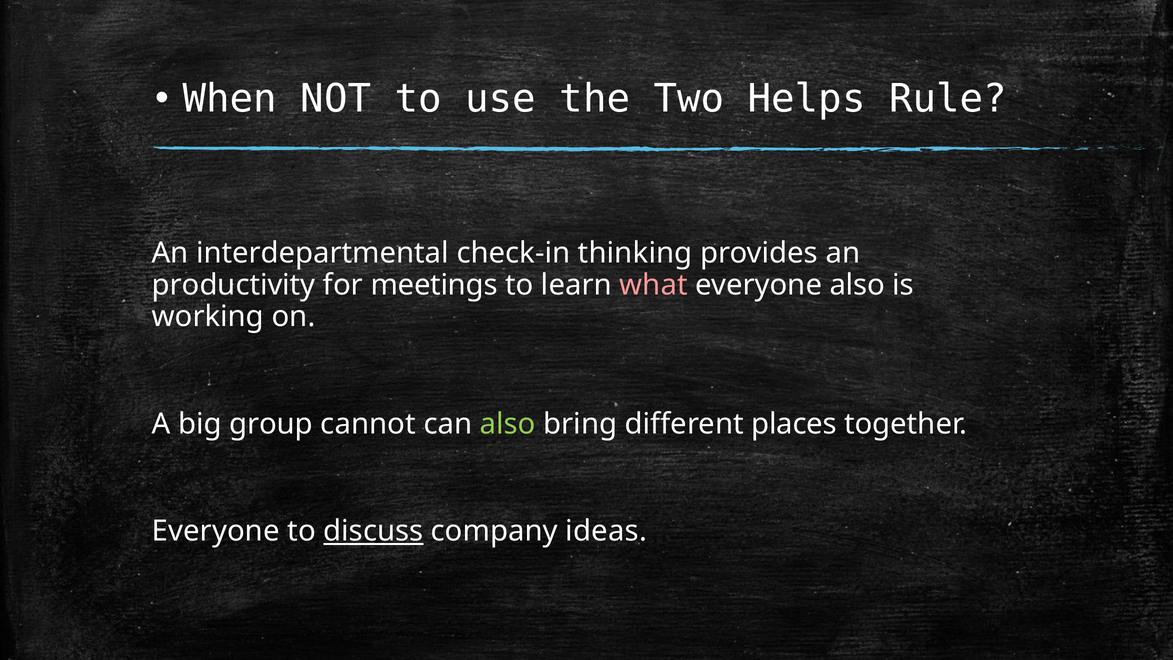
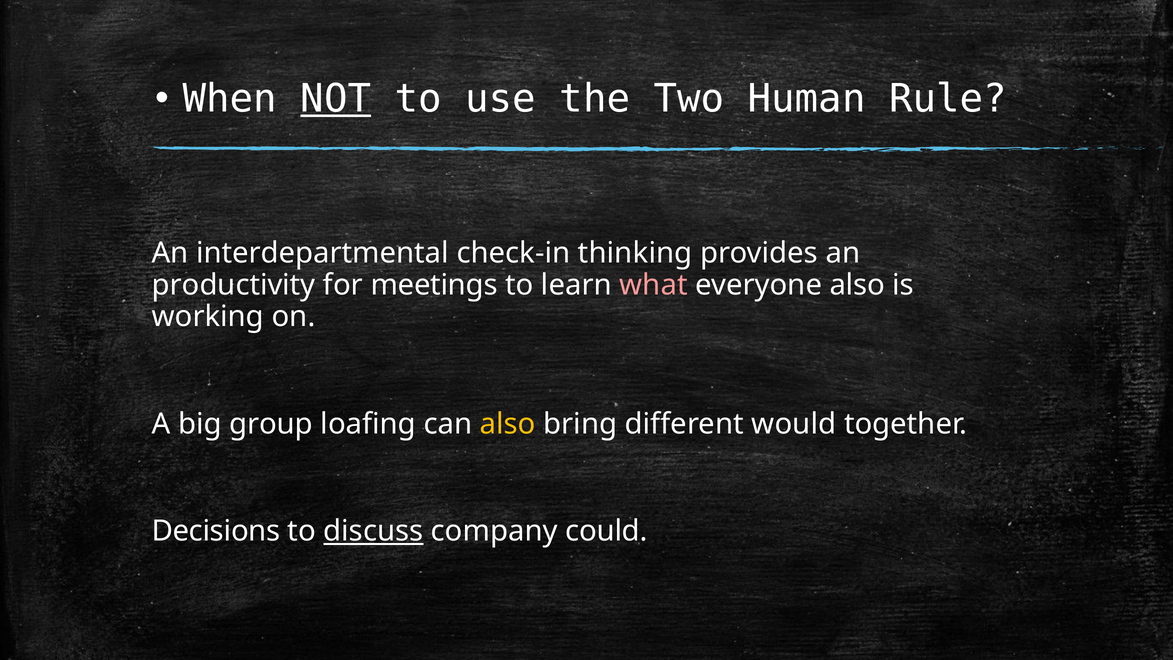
NOT underline: none -> present
Helps: Helps -> Human
cannot: cannot -> loafing
also at (508, 424) colour: light green -> yellow
places: places -> would
Everyone at (216, 531): Everyone -> Decisions
ideas: ideas -> could
